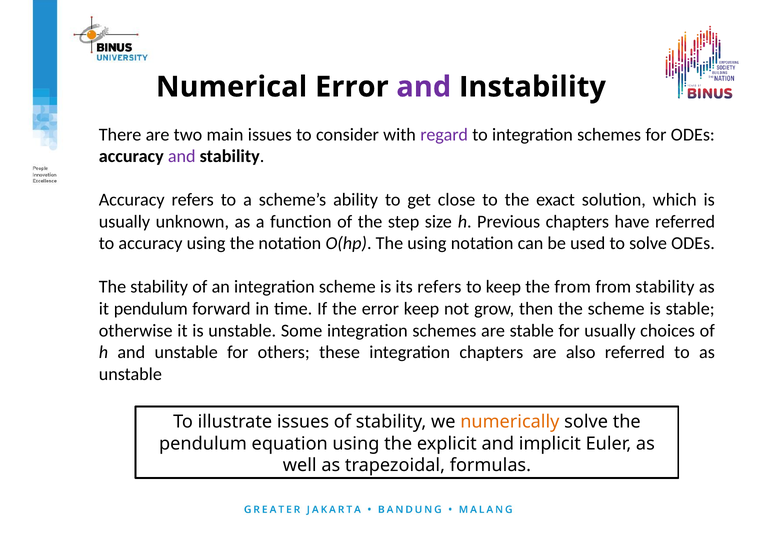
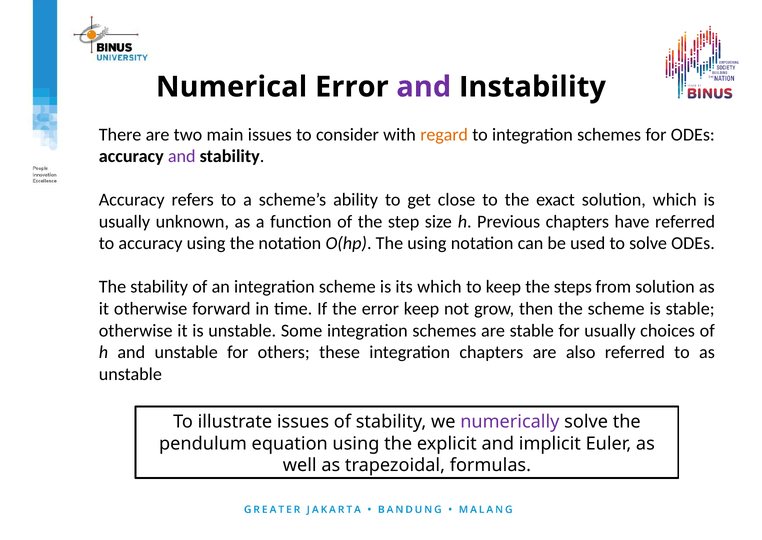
regard colour: purple -> orange
its refers: refers -> which
the from: from -> steps
from stability: stability -> solution
it pendulum: pendulum -> otherwise
numerically colour: orange -> purple
